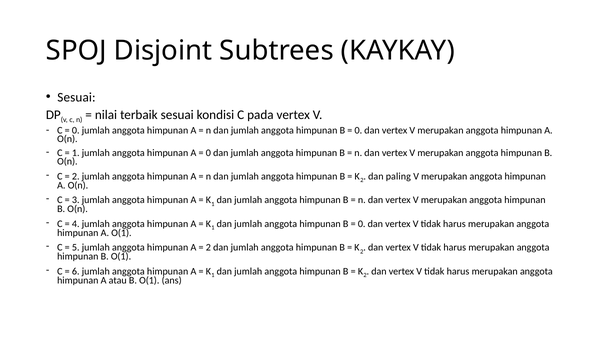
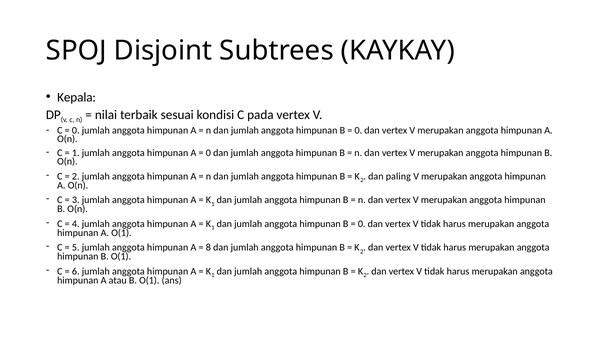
Sesuai at (76, 97): Sesuai -> Kepala
2 at (208, 247): 2 -> 8
